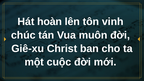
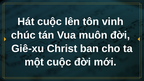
Hát hoàn: hoàn -> cuộc
